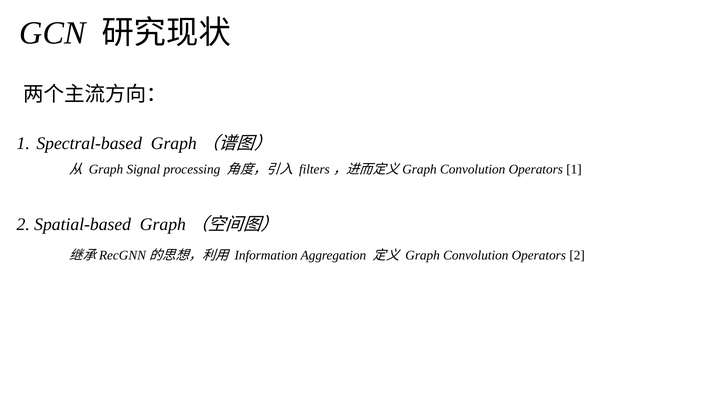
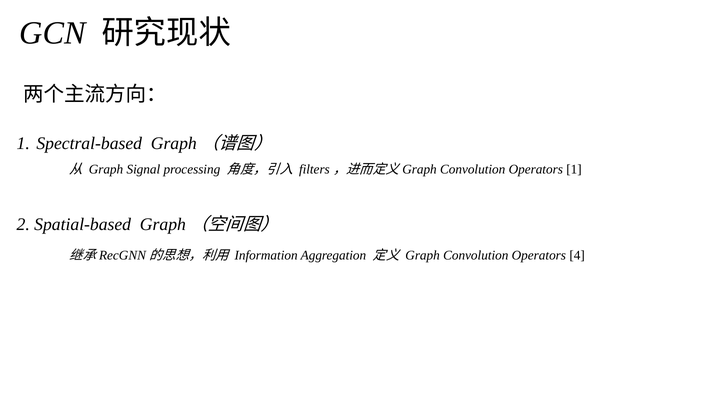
Operators 2: 2 -> 4
